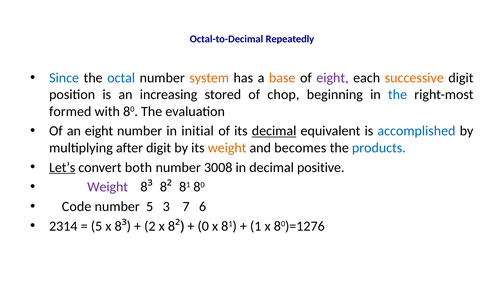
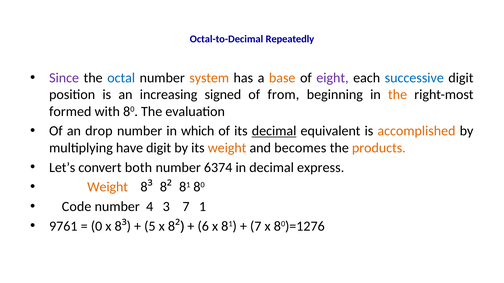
Since colour: blue -> purple
successive colour: orange -> blue
stored: stored -> signed
chop: chop -> from
the at (398, 95) colour: blue -> orange
an eight: eight -> drop
initial: initial -> which
accomplished colour: blue -> orange
after: after -> have
products colour: blue -> orange
Let’s underline: present -> none
3008: 3008 -> 6374
positive: positive -> express
Weight at (108, 187) colour: purple -> orange
number 5: 5 -> 4
6: 6 -> 1
2314: 2314 -> 9761
5 at (97, 227): 5 -> 0
2: 2 -> 5
0: 0 -> 6
1 at (256, 227): 1 -> 7
